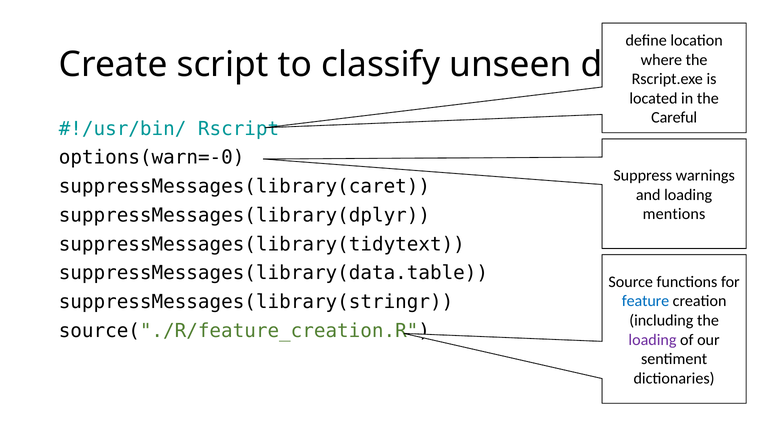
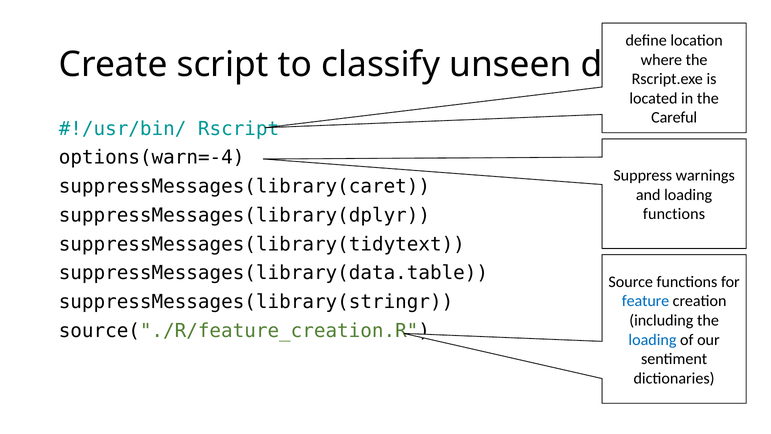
options(warn=-0: options(warn=-0 -> options(warn=-4
mentions at (674, 214): mentions -> functions
loading at (652, 340) colour: purple -> blue
